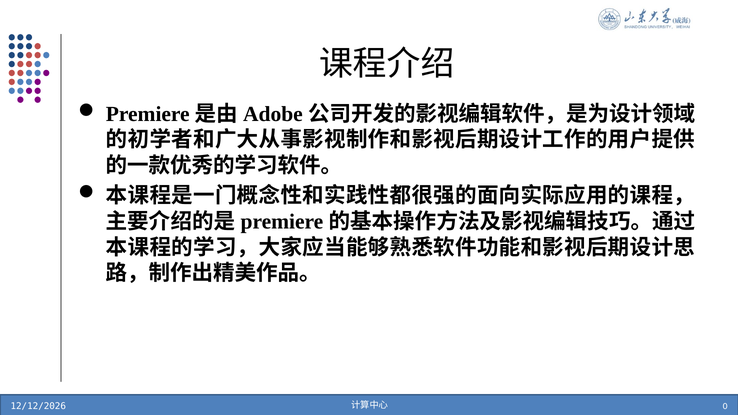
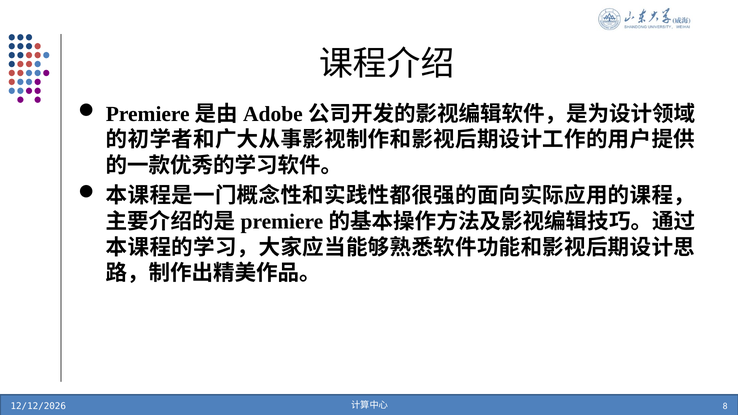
0: 0 -> 8
